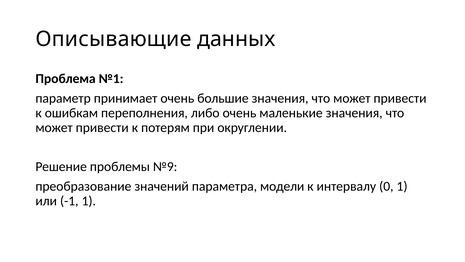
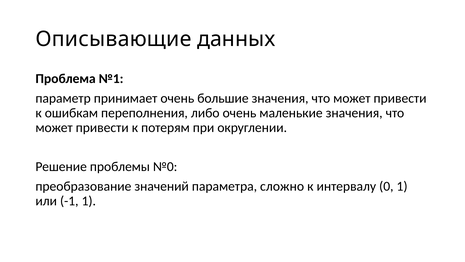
№9: №9 -> №0
модели: модели -> сложно
